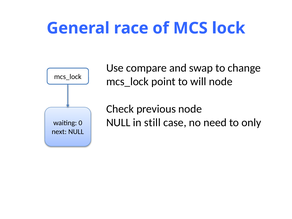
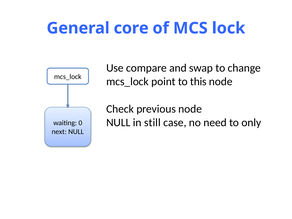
race: race -> core
will: will -> this
